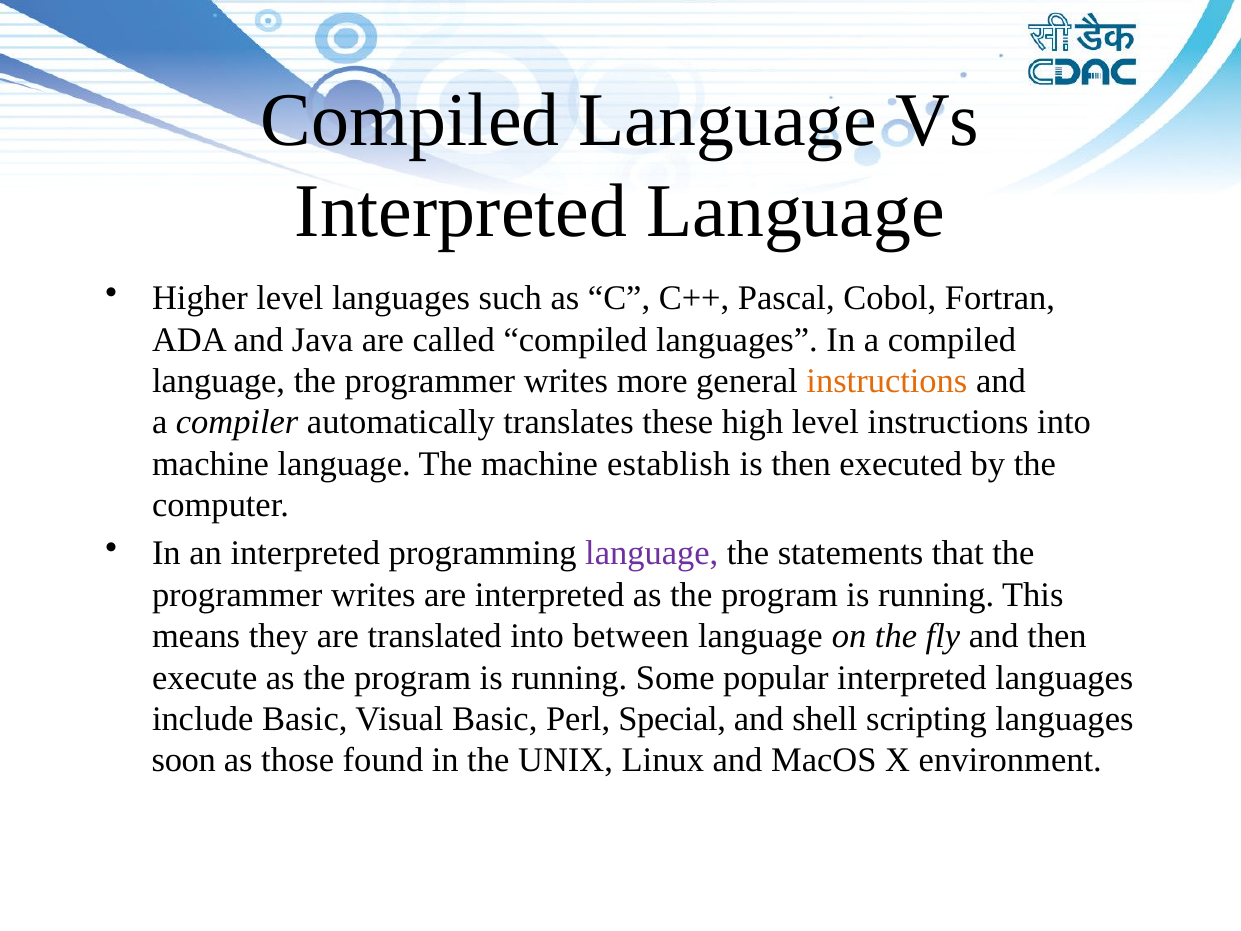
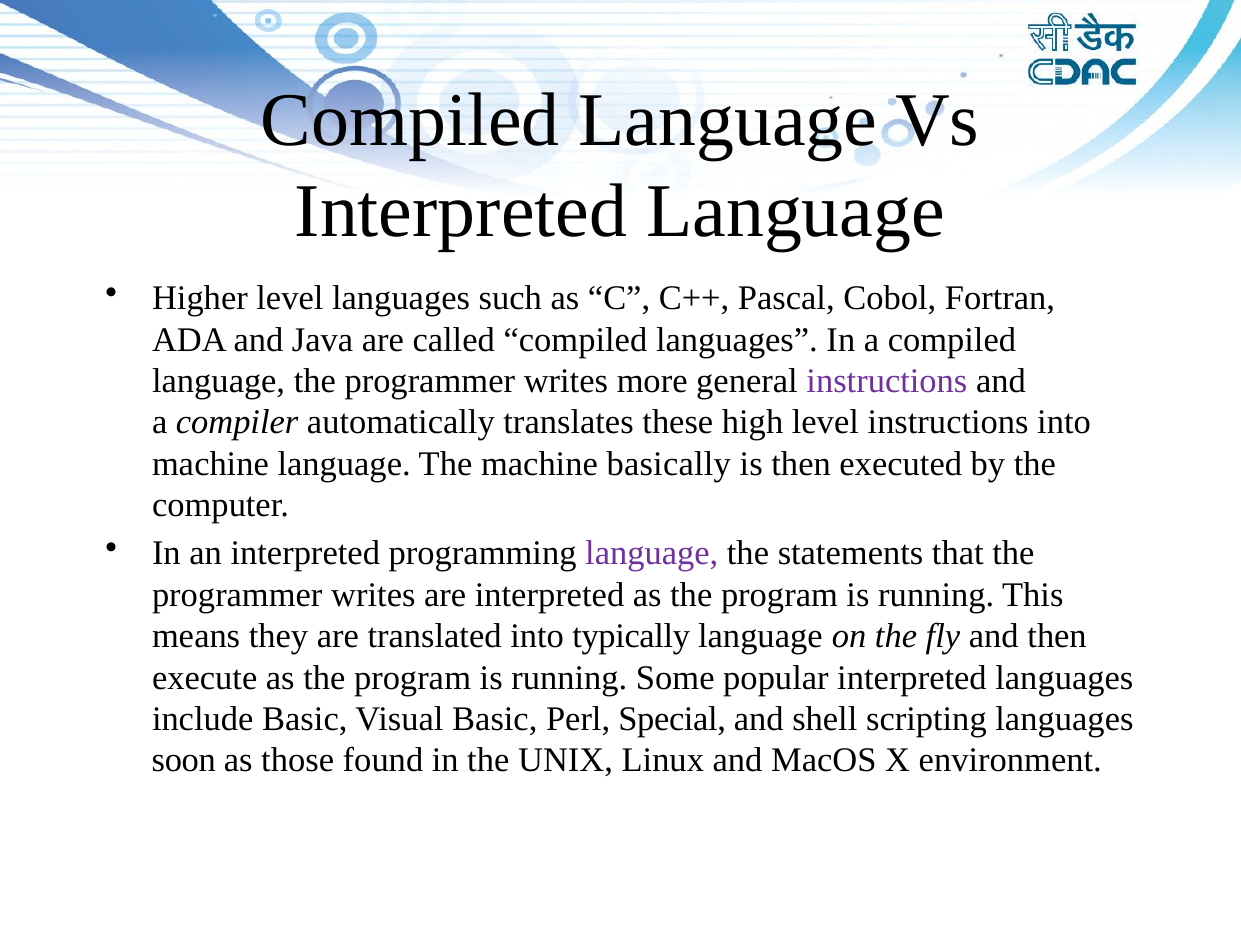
instructions at (887, 381) colour: orange -> purple
establish: establish -> basically
between: between -> typically
